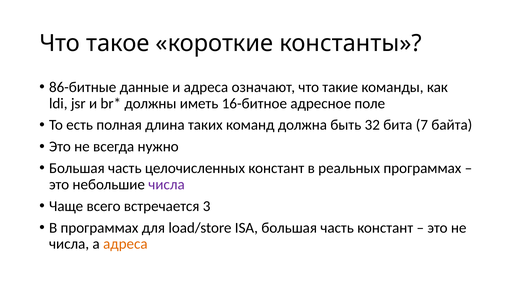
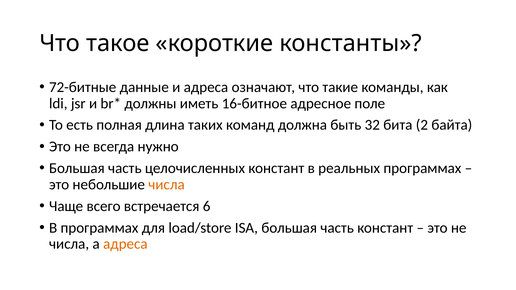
86-битные: 86-битные -> 72-битные
7: 7 -> 2
числа at (167, 185) colour: purple -> orange
3: 3 -> 6
